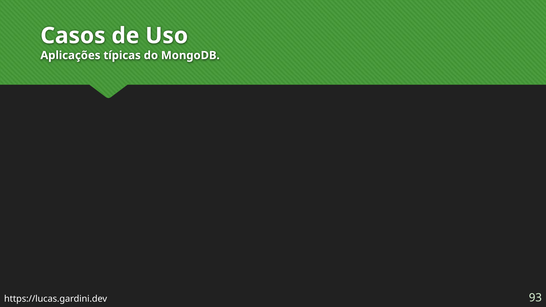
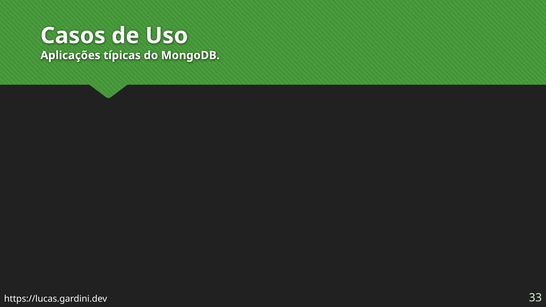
93: 93 -> 33
